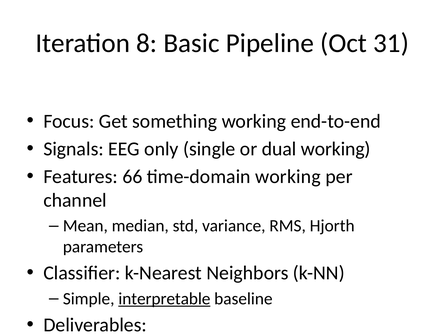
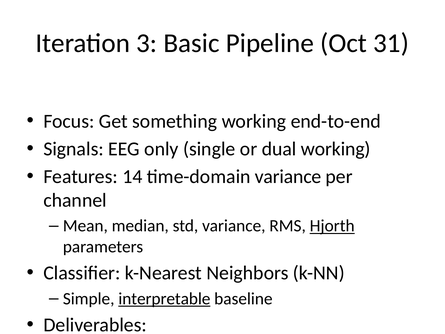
8: 8 -> 3
66: 66 -> 14
time-domain working: working -> variance
Hjorth underline: none -> present
